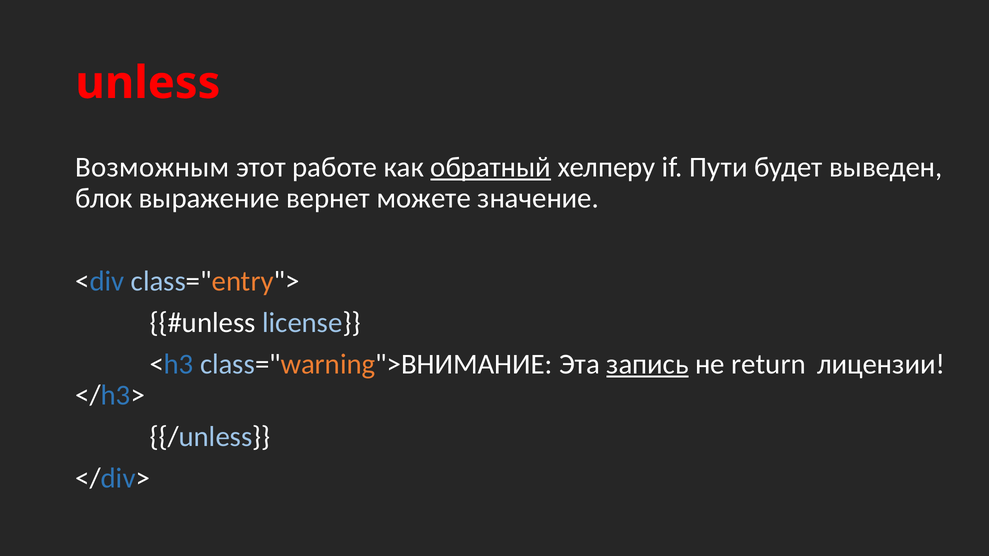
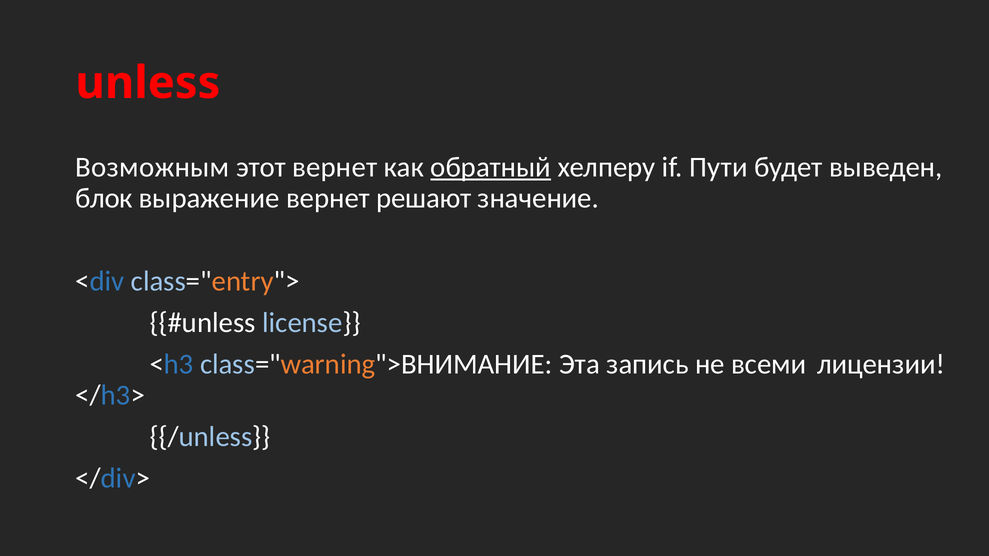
этот работе: работе -> вернет
можете: можете -> решают
запись underline: present -> none
return: return -> всеми
